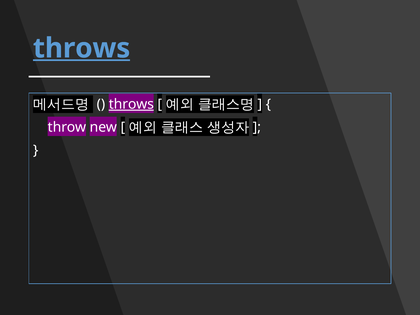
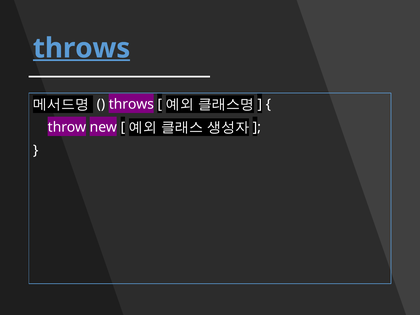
throws at (131, 104) underline: present -> none
